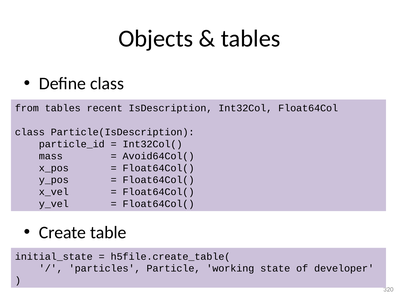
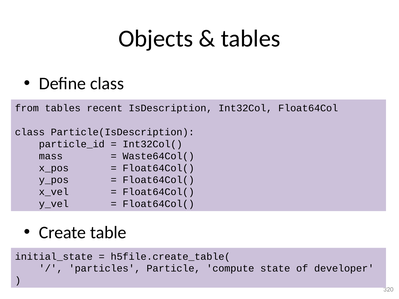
Avoid64Col(: Avoid64Col( -> Waste64Col(
working: working -> compute
